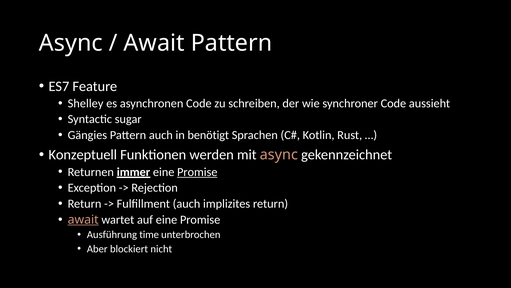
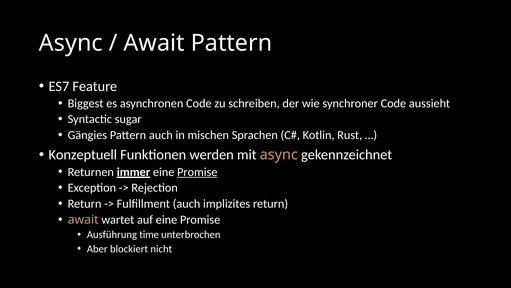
Shelley: Shelley -> Biggest
benötigt: benötigt -> mischen
await at (83, 219) underline: present -> none
